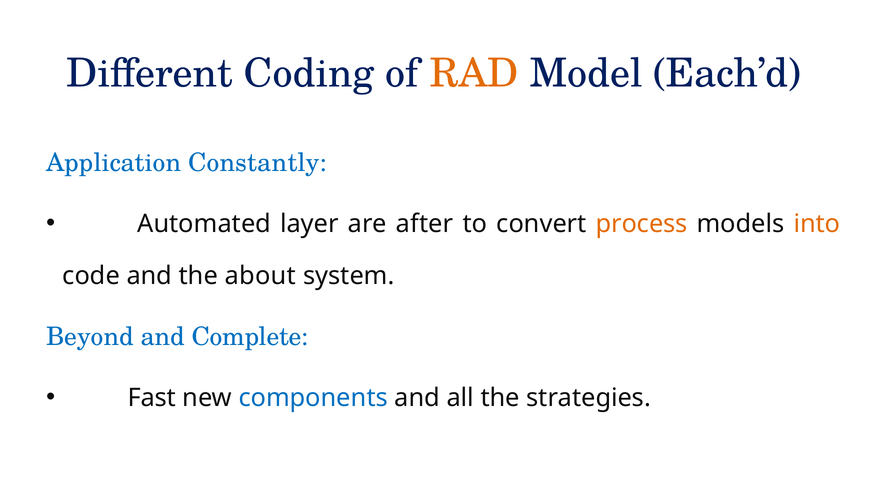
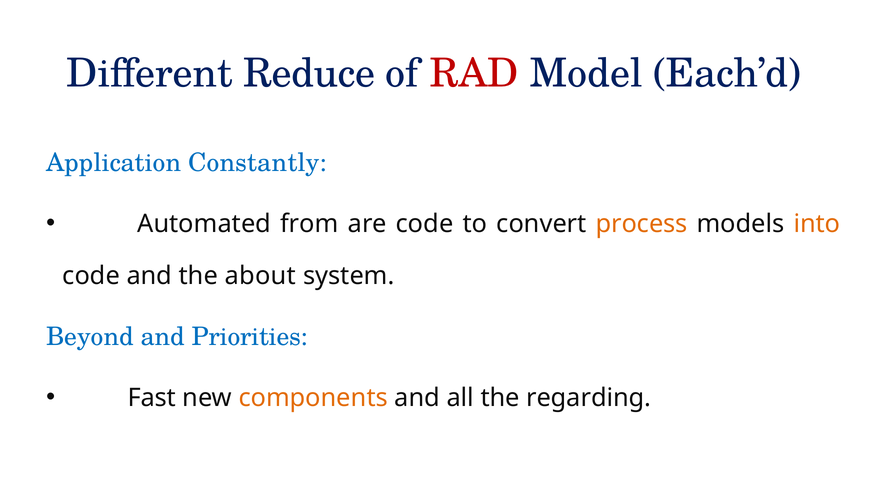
Coding: Coding -> Reduce
RAD colour: orange -> red
layer: layer -> from
are after: after -> code
Complete: Complete -> Priorities
components colour: blue -> orange
strategies: strategies -> regarding
